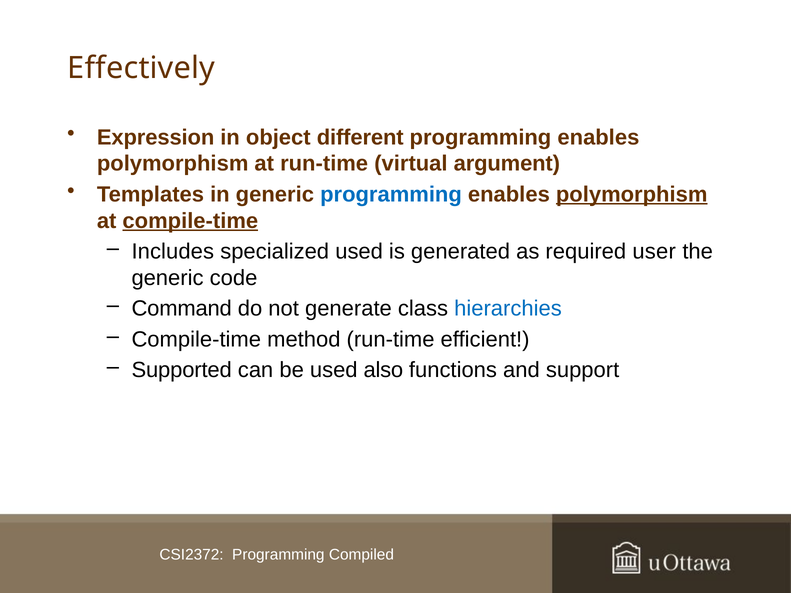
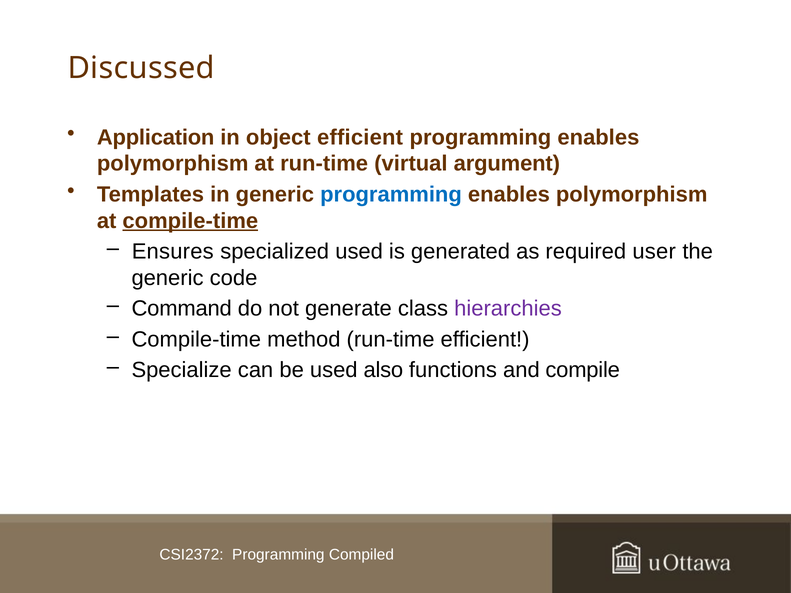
Effectively: Effectively -> Discussed
Expression: Expression -> Application
object different: different -> efficient
polymorphism at (632, 194) underline: present -> none
Includes: Includes -> Ensures
hierarchies colour: blue -> purple
Supported: Supported -> Specialize
support: support -> compile
